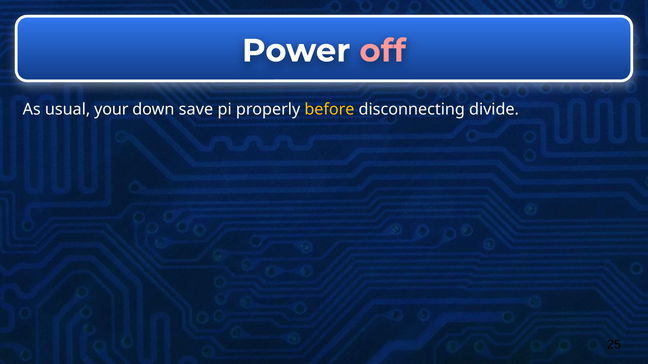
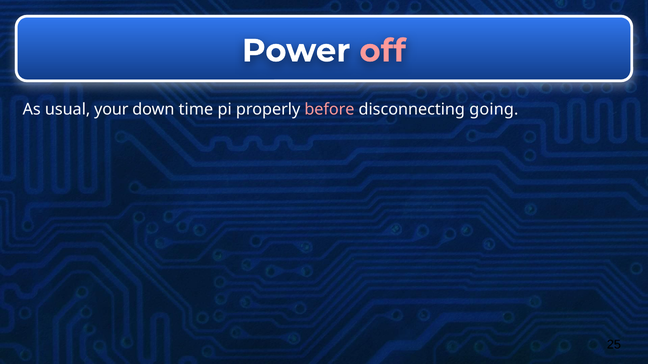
save: save -> time
before colour: yellow -> pink
divide: divide -> going
